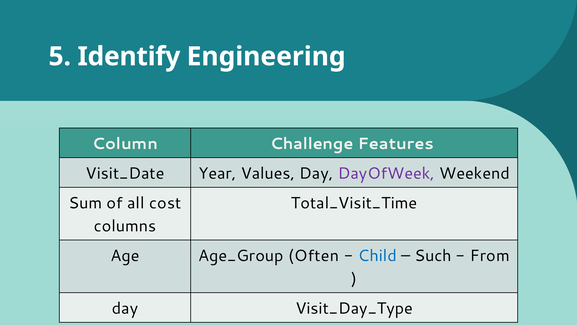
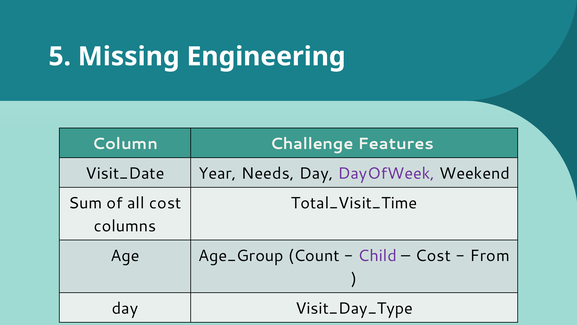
Identify: Identify -> Missing
Values: Values -> Needs
Often: Often -> Count
Child colour: blue -> purple
Such at (433, 255): Such -> Cost
